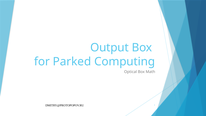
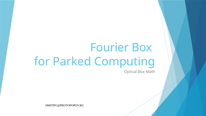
Output: Output -> Fourier
